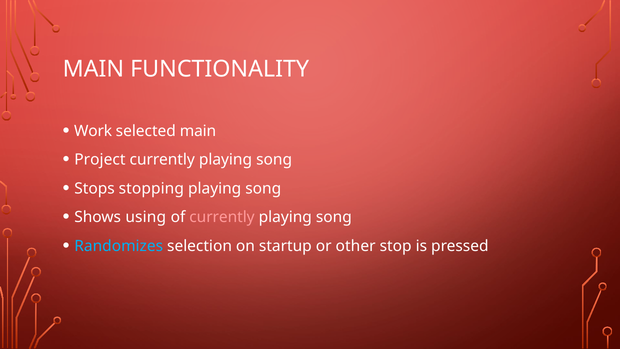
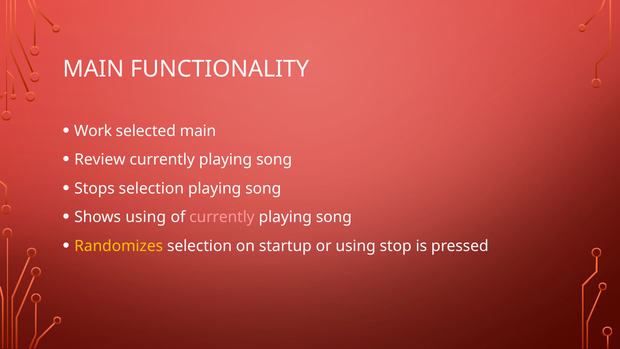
Project: Project -> Review
Stops stopping: stopping -> selection
Randomizes colour: light blue -> yellow
or other: other -> using
